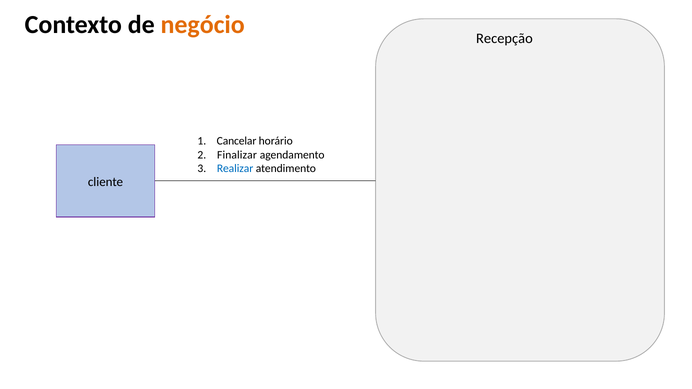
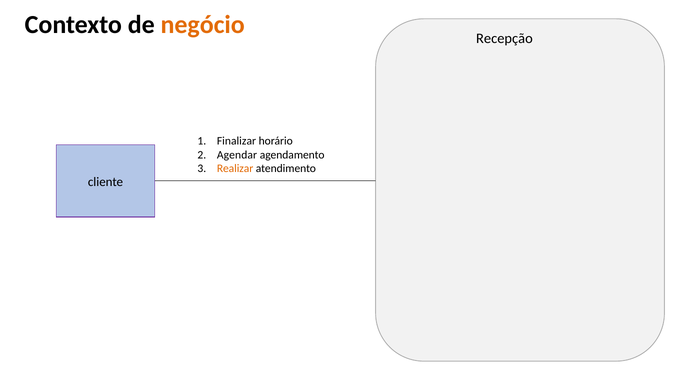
Cancelar: Cancelar -> Finalizar
Finalizar: Finalizar -> Agendar
Realizar colour: blue -> orange
